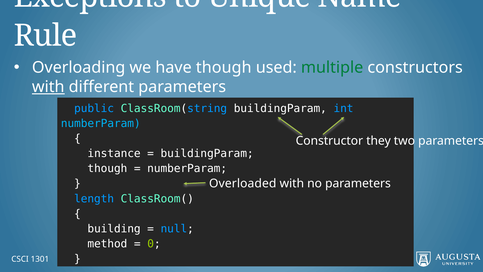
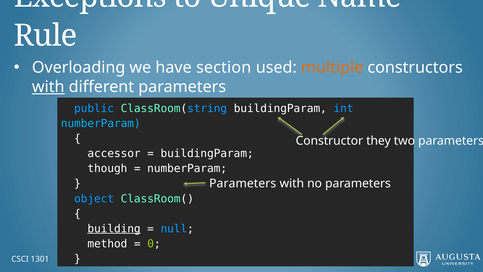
have though: though -> section
multiple colour: green -> orange
instance: instance -> accessor
Overloaded at (243, 183): Overloaded -> Parameters
length: length -> object
building underline: none -> present
